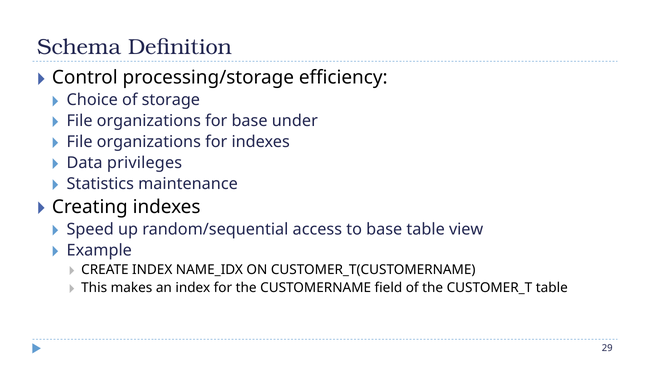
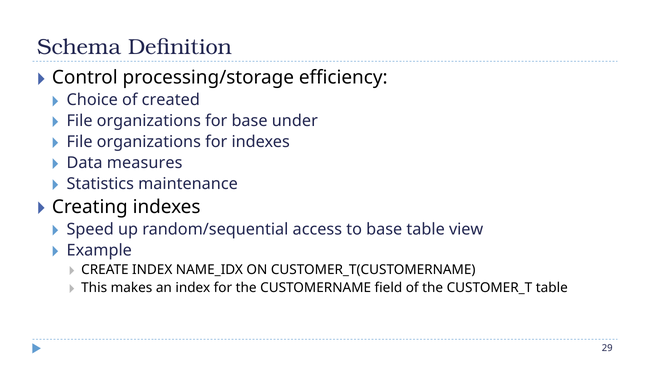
storage: storage -> created
privileges: privileges -> measures
